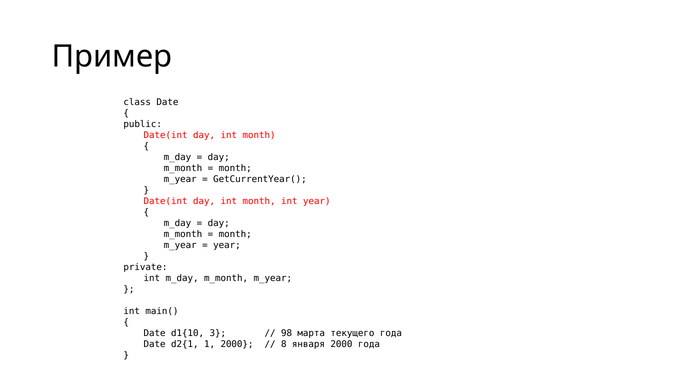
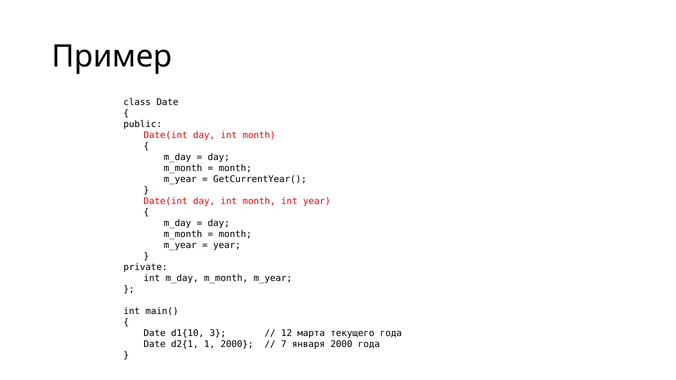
98: 98 -> 12
8: 8 -> 7
